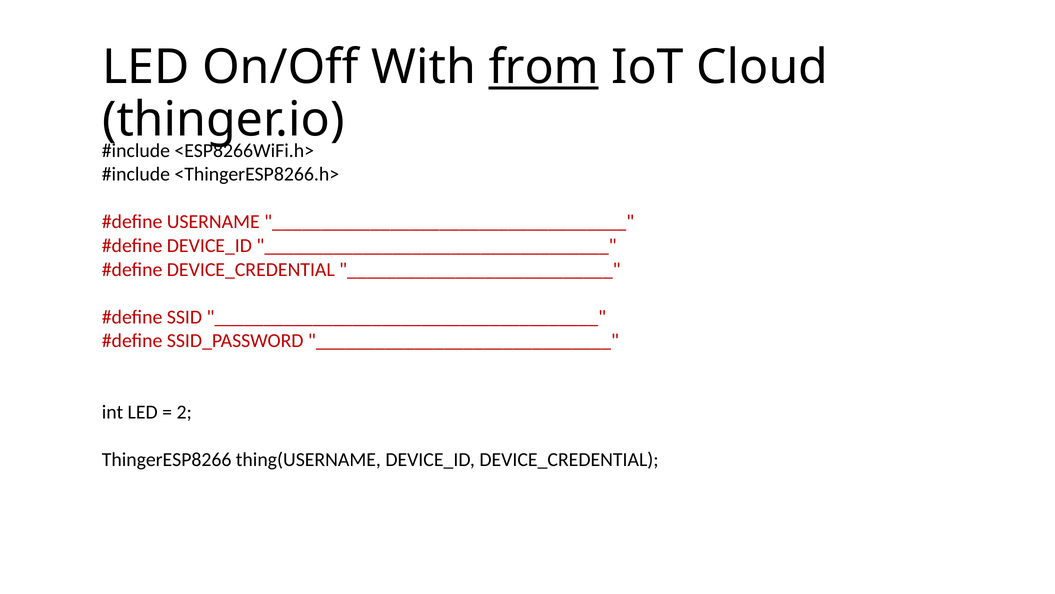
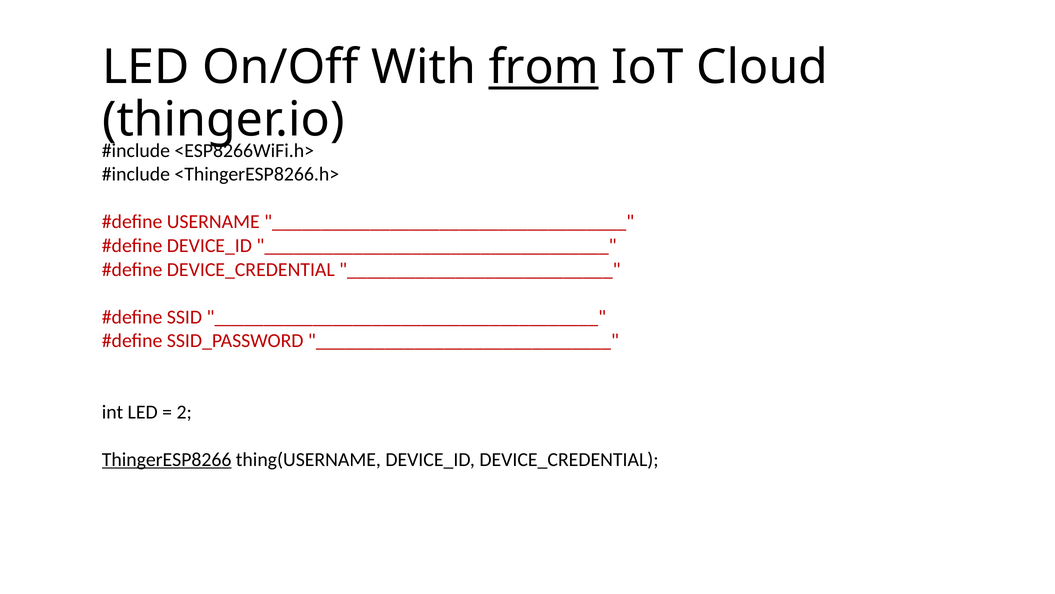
ThingerESP8266 underline: none -> present
